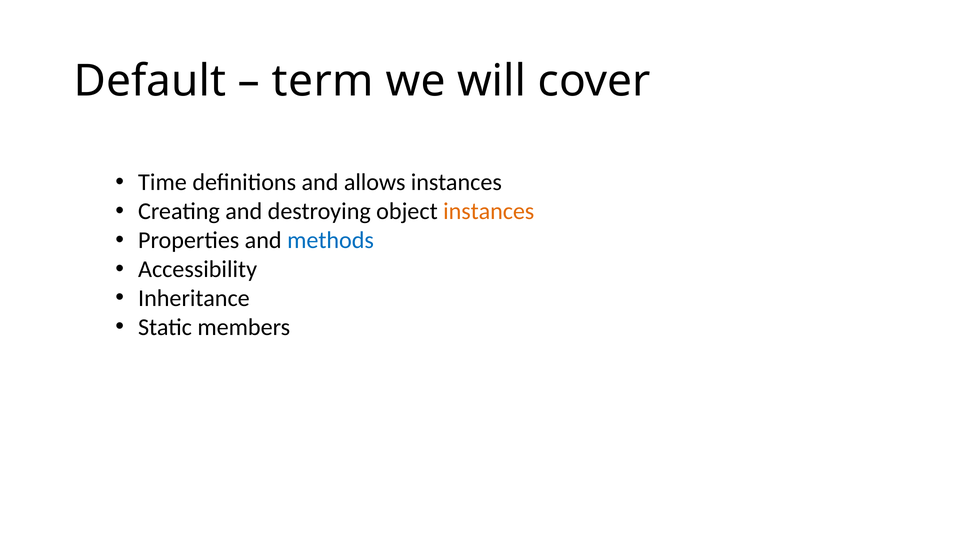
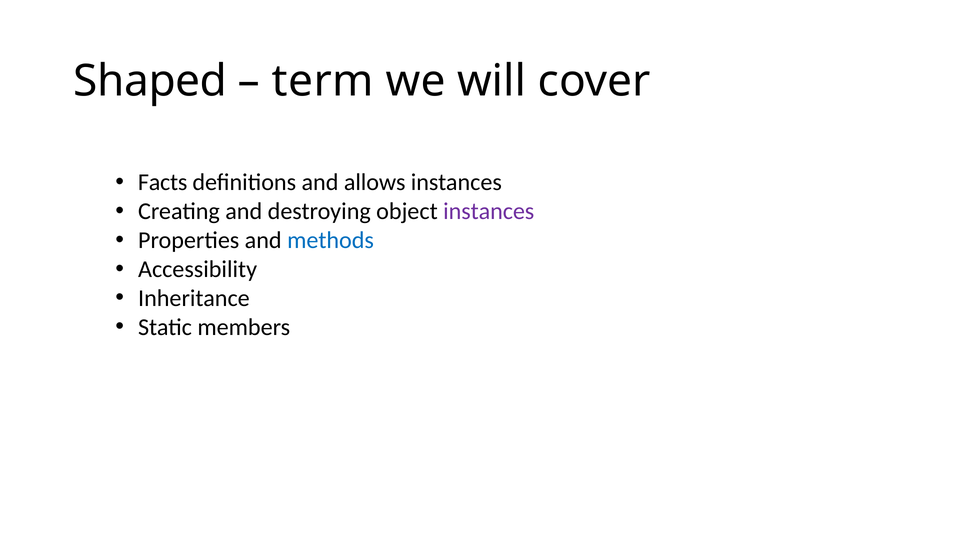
Default: Default -> Shaped
Time: Time -> Facts
instances at (489, 212) colour: orange -> purple
